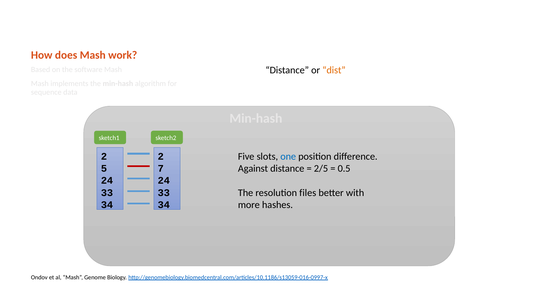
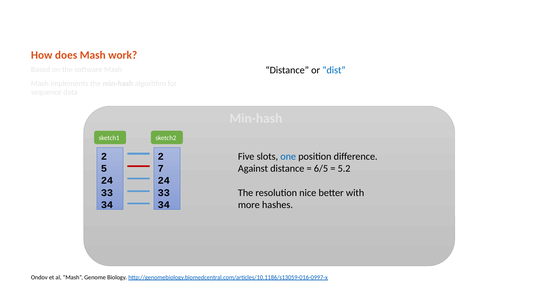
dist colour: orange -> blue
2/5: 2/5 -> 6/5
0.5: 0.5 -> 5.2
files: files -> nice
